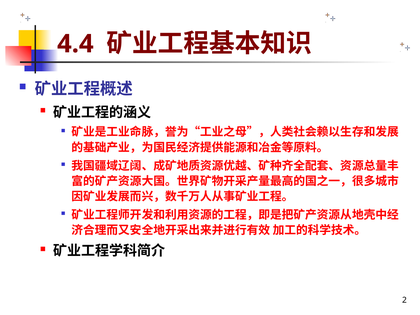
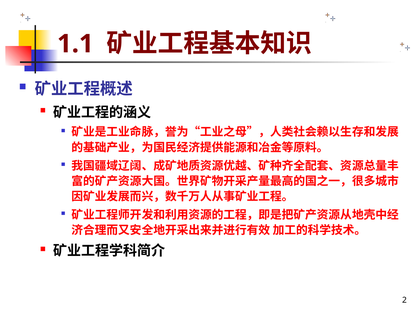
4.4: 4.4 -> 1.1
